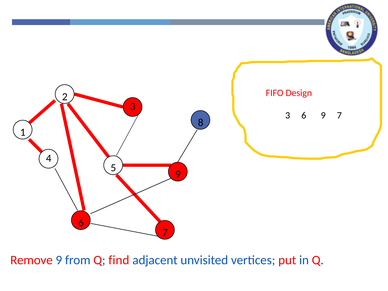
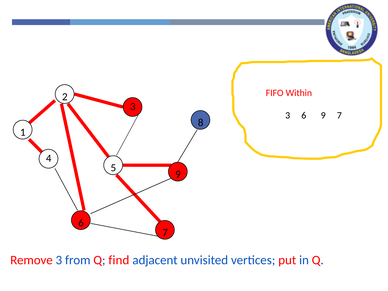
Design: Design -> Within
Remove 9: 9 -> 3
